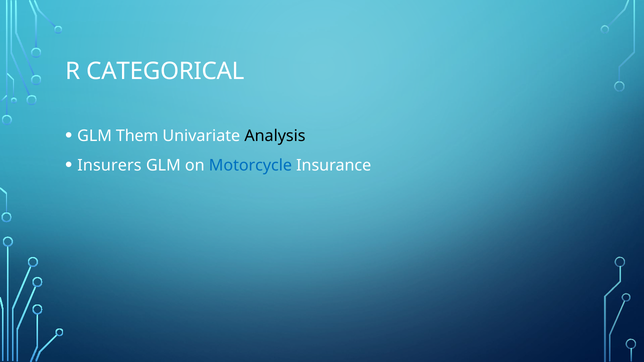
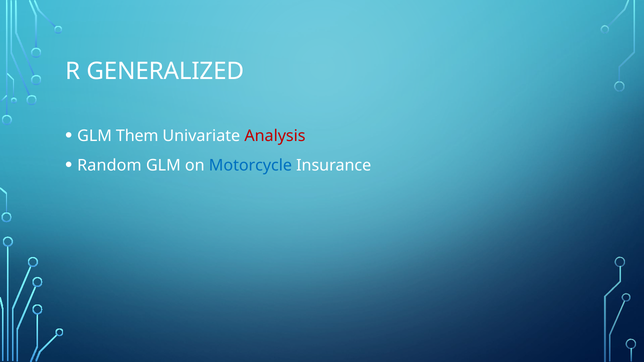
CATEGORICAL: CATEGORICAL -> GENERALIZED
Analysis colour: black -> red
Insurers: Insurers -> Random
